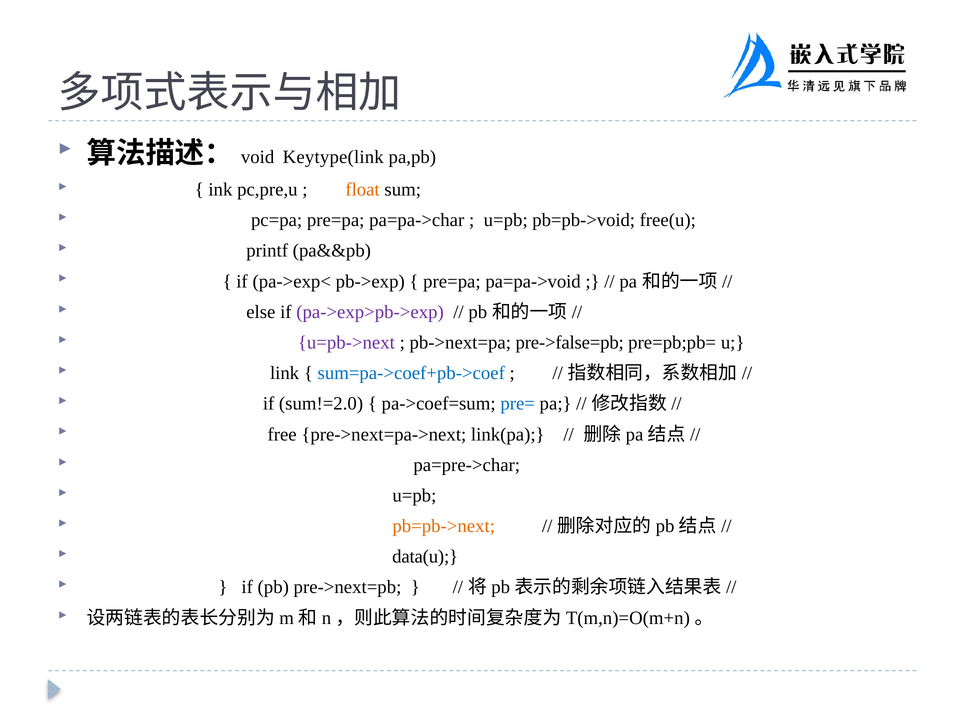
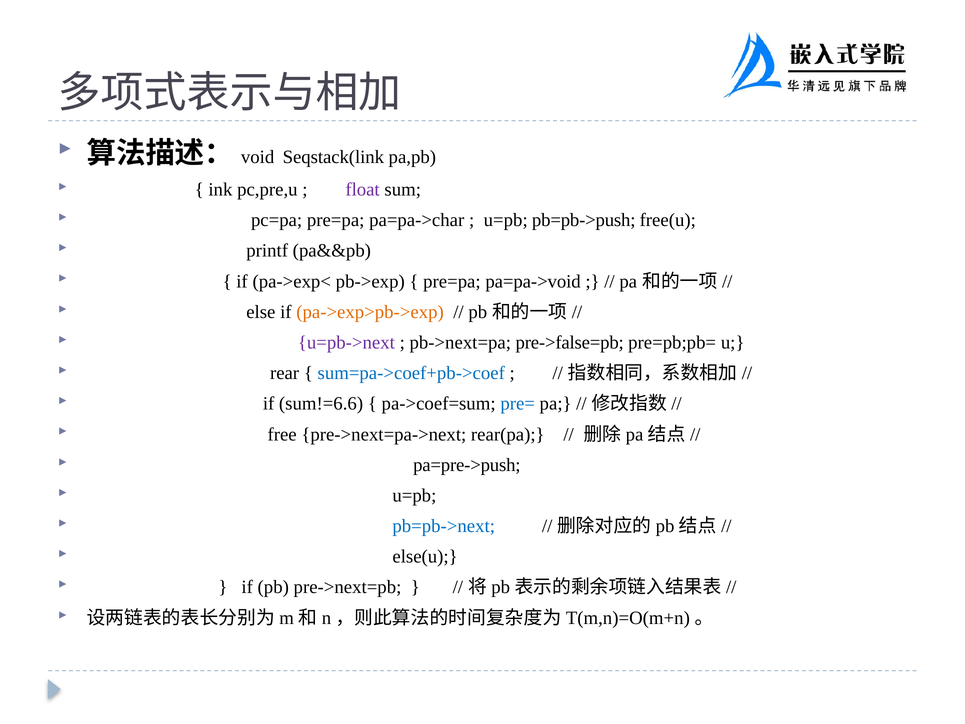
Keytype(link: Keytype(link -> Seqstack(link
float colour: orange -> purple
pb=pb->void: pb=pb->void -> pb=pb->push
pa->exp>pb->exp colour: purple -> orange
link: link -> rear
sum!=2.0: sum!=2.0 -> sum!=6.6
link(pa: link(pa -> rear(pa
pa=pre->char: pa=pre->char -> pa=pre->push
pb=pb->next colour: orange -> blue
data(u: data(u -> else(u
